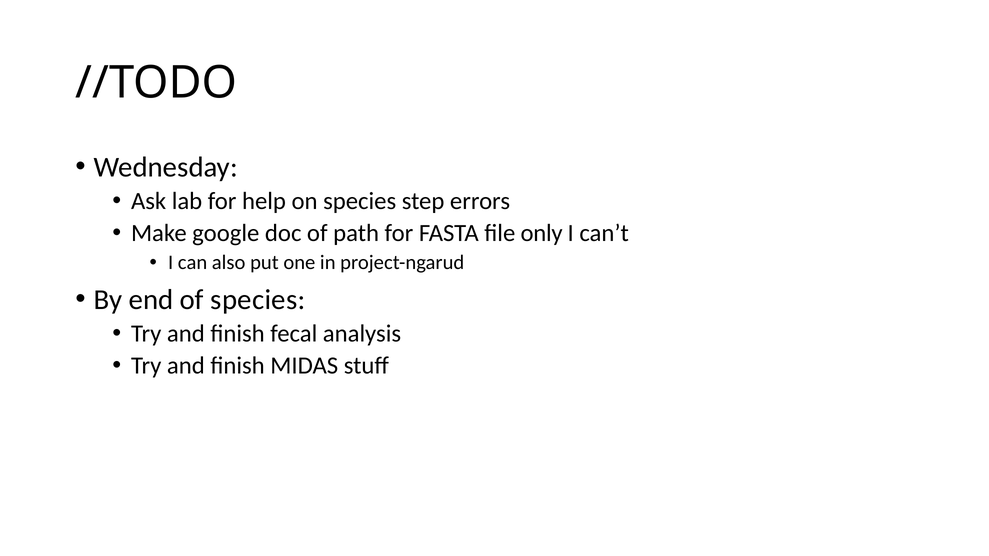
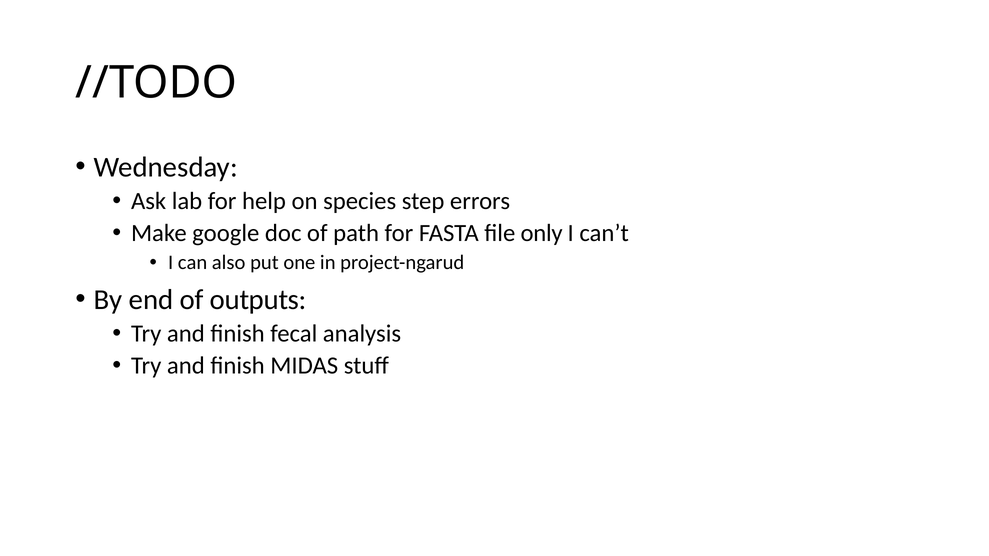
of species: species -> outputs
